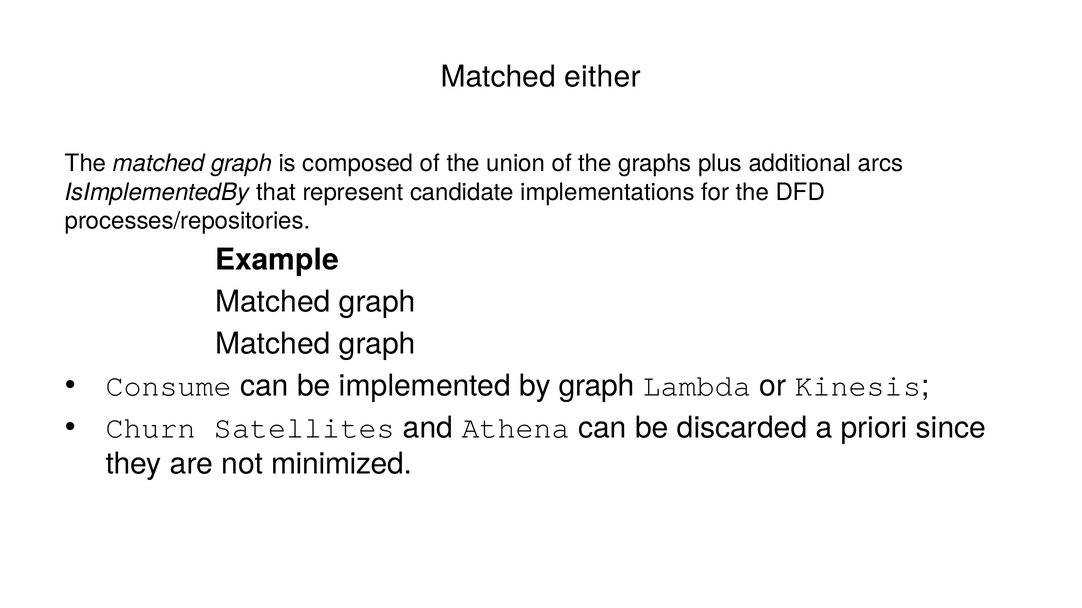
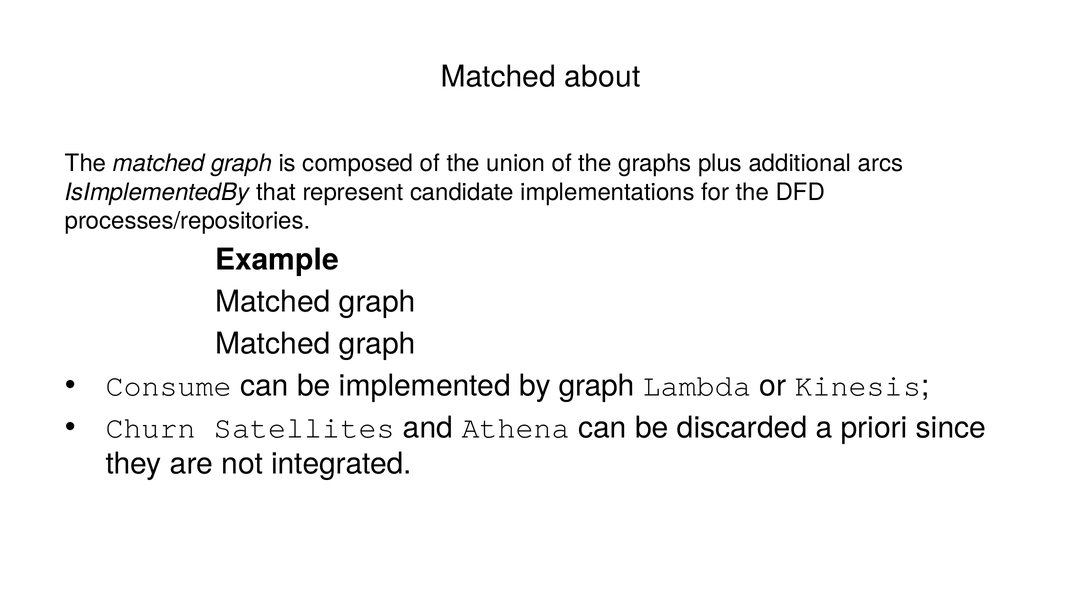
either: either -> about
minimized: minimized -> integrated
